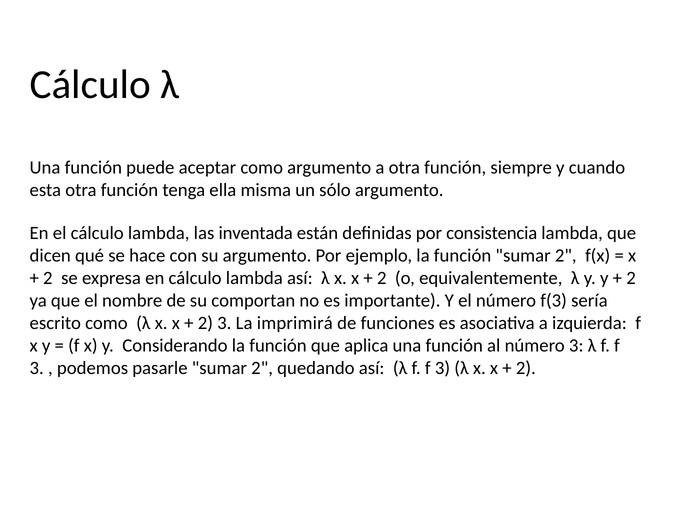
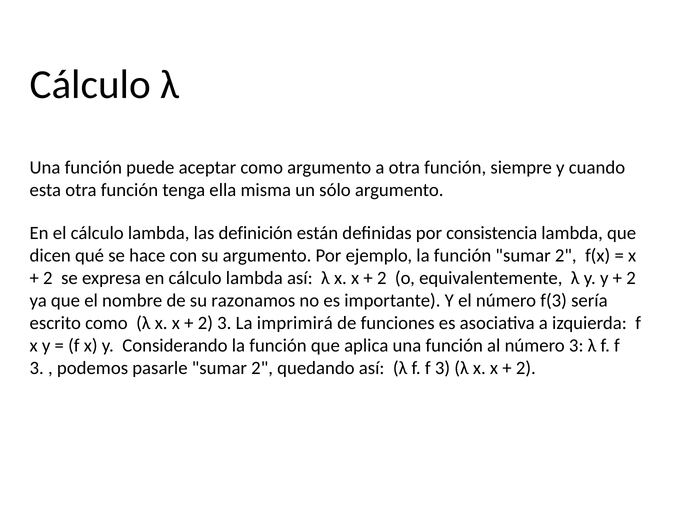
inventada: inventada -> definición
comportan: comportan -> razonamos
